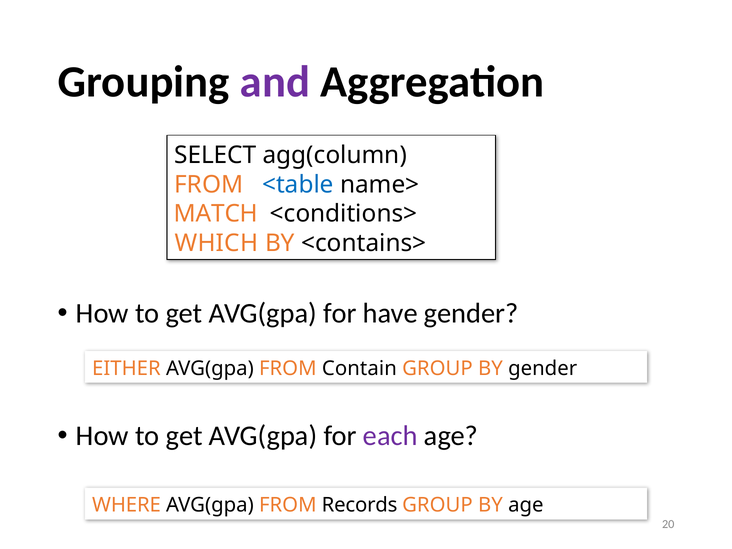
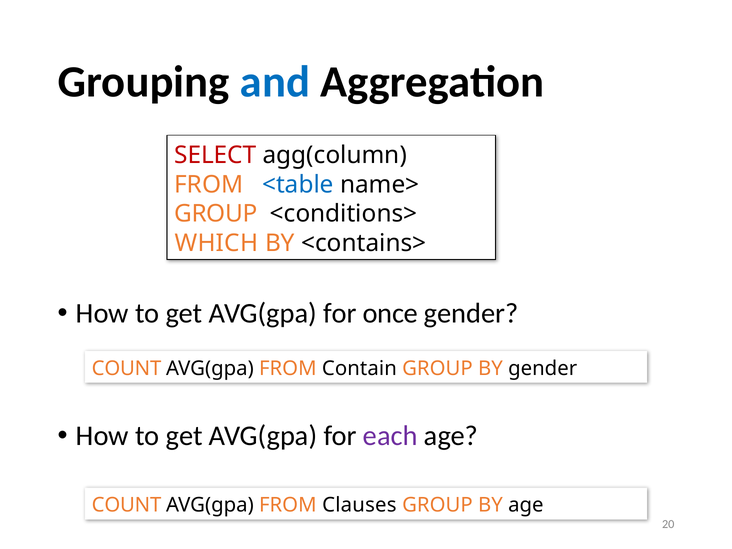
and colour: purple -> blue
SELECT colour: black -> red
MATCH at (216, 214): MATCH -> GROUP
have: have -> once
EITHER at (126, 368): EITHER -> COUNT
WHERE at (126, 505): WHERE -> COUNT
Records: Records -> Clauses
